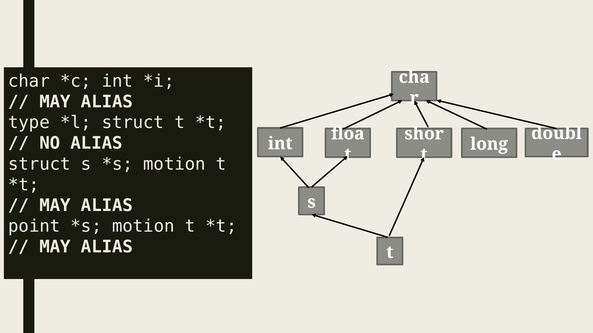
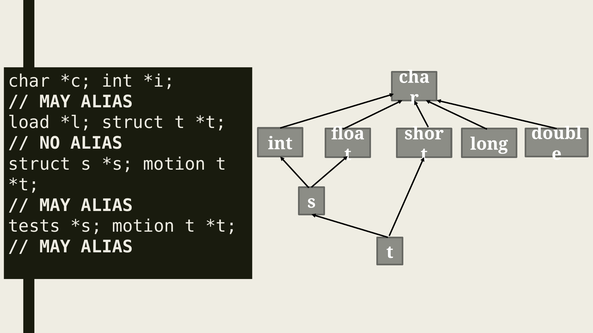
type: type -> load
point: point -> tests
